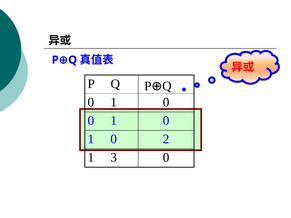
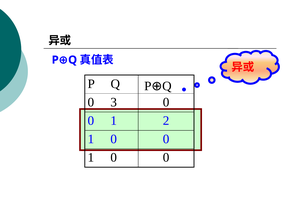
1 at (114, 102): 1 -> 3
0 at (166, 121): 0 -> 2
2 at (166, 139): 2 -> 0
3 at (114, 158): 3 -> 0
